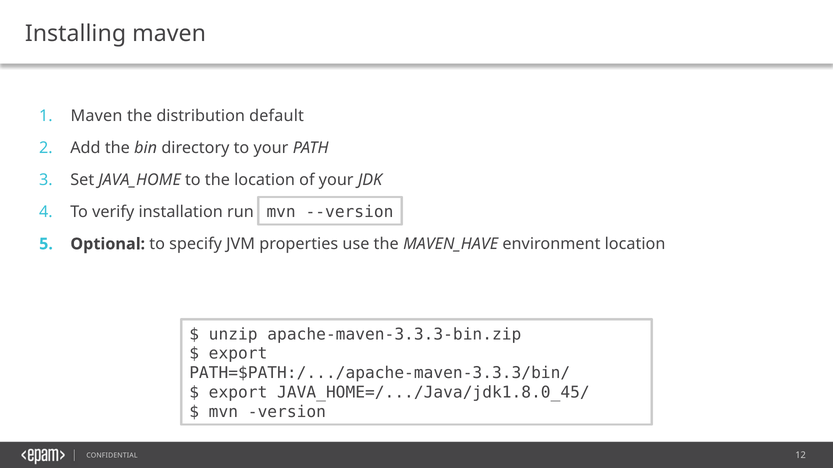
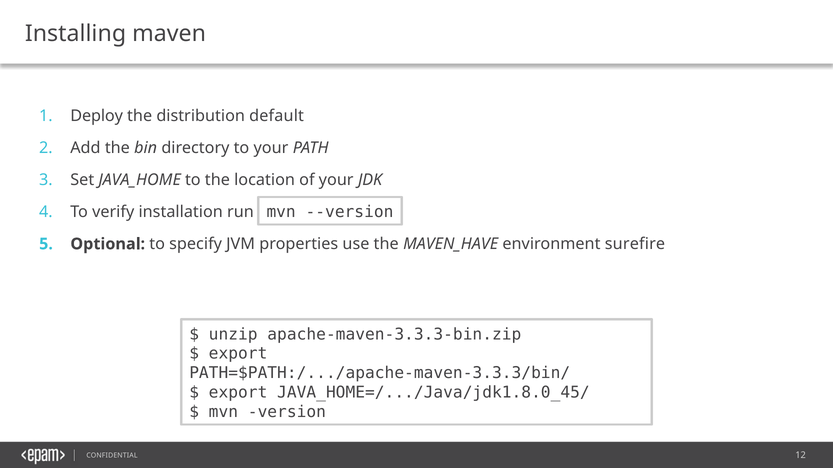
Maven at (97, 116): Maven -> Deploy
environment location: location -> surefire
